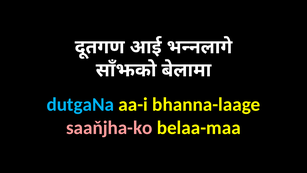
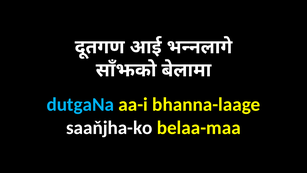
saaňjha-ko colour: pink -> white
